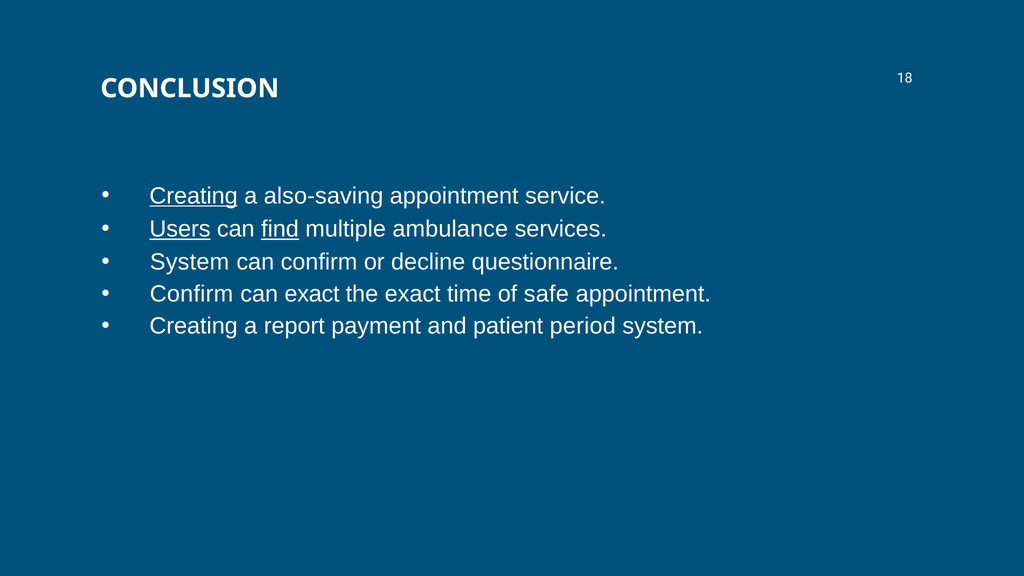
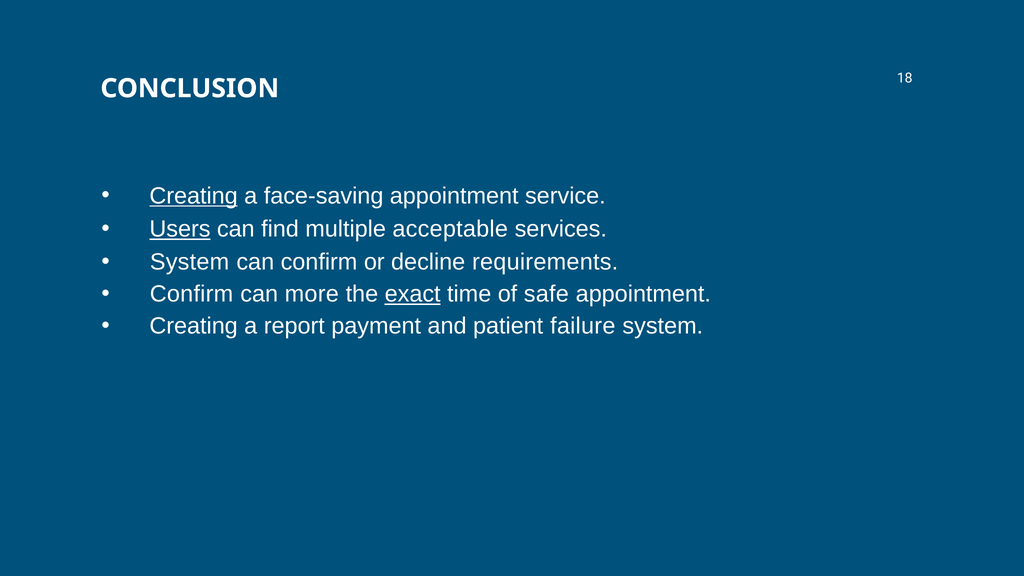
also-saving: also-saving -> face-saving
find underline: present -> none
ambulance: ambulance -> acceptable
questionnaire: questionnaire -> requirements
can exact: exact -> more
exact at (413, 294) underline: none -> present
period: period -> failure
